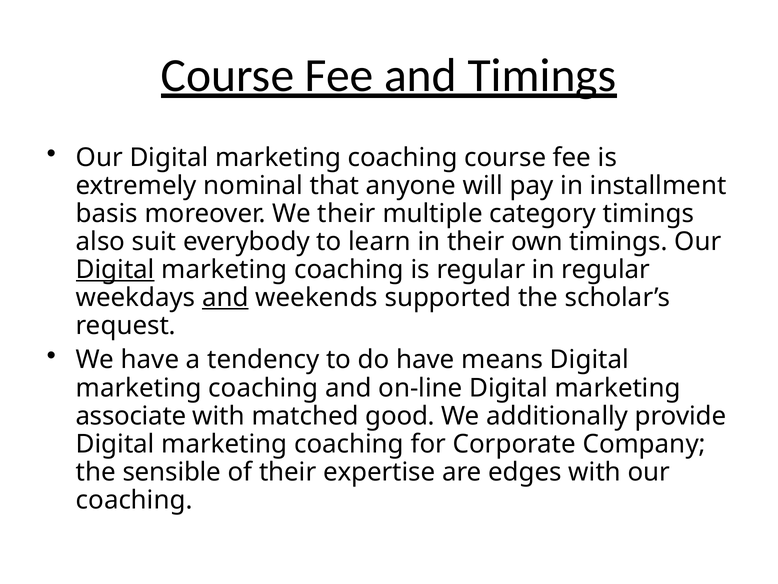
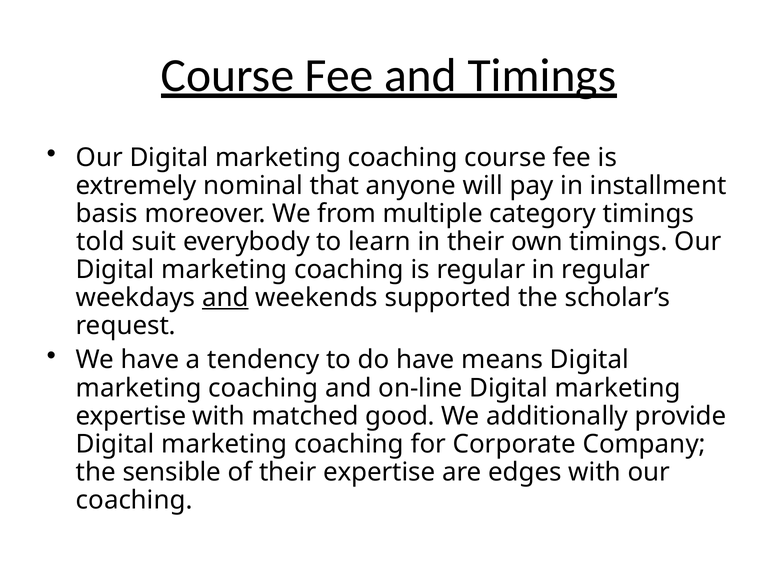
We their: their -> from
also: also -> told
Digital at (115, 269) underline: present -> none
associate at (131, 416): associate -> expertise
